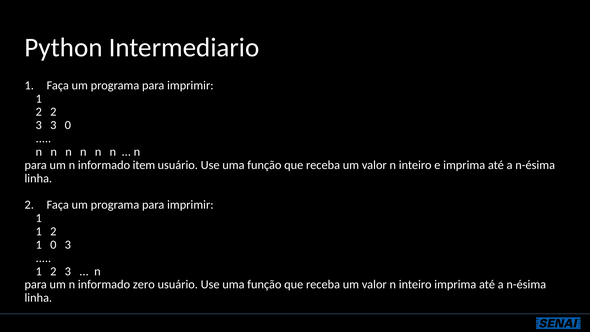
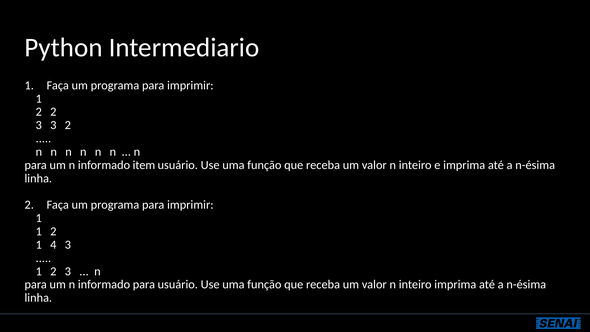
3 0: 0 -> 2
1 0: 0 -> 4
informado zero: zero -> para
